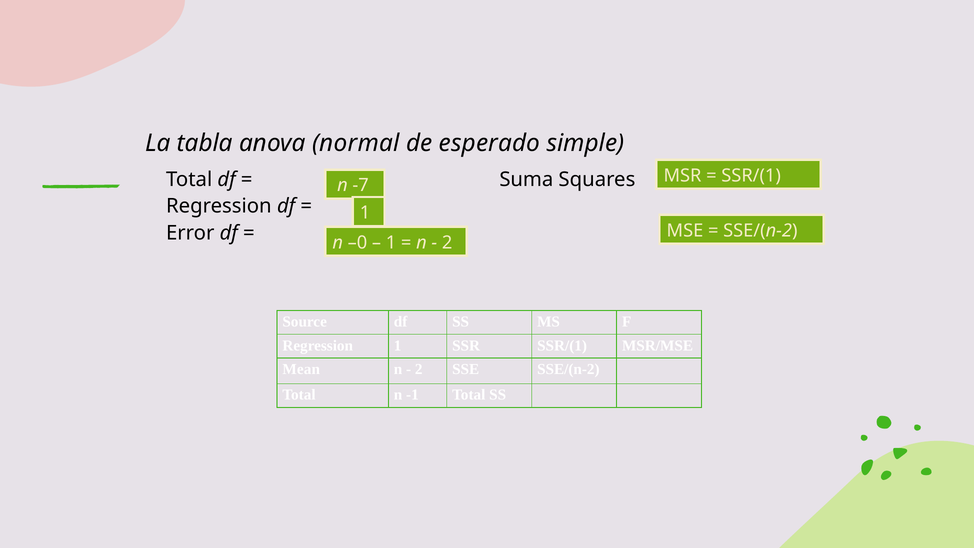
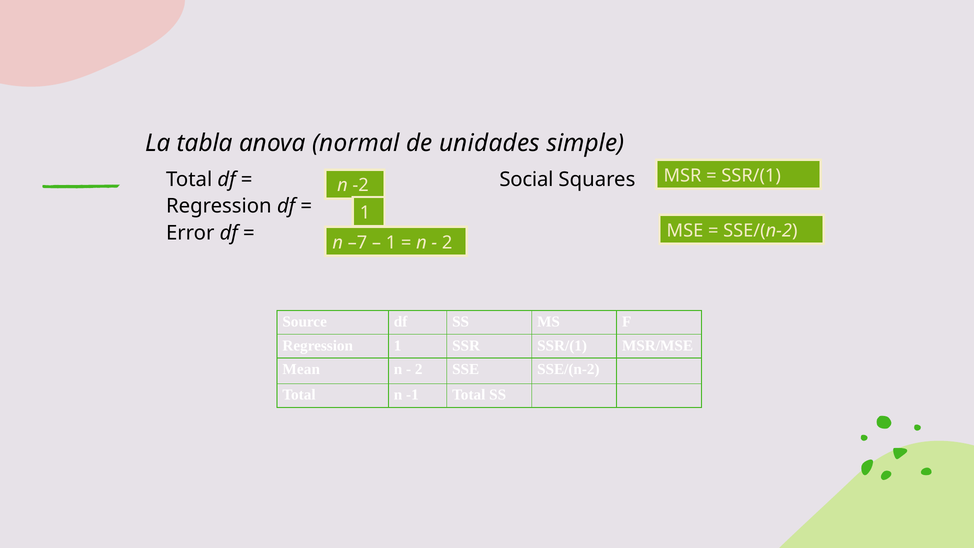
esperado: esperado -> unidades
Suma: Suma -> Social
-7: -7 -> -2
–0: –0 -> –7
